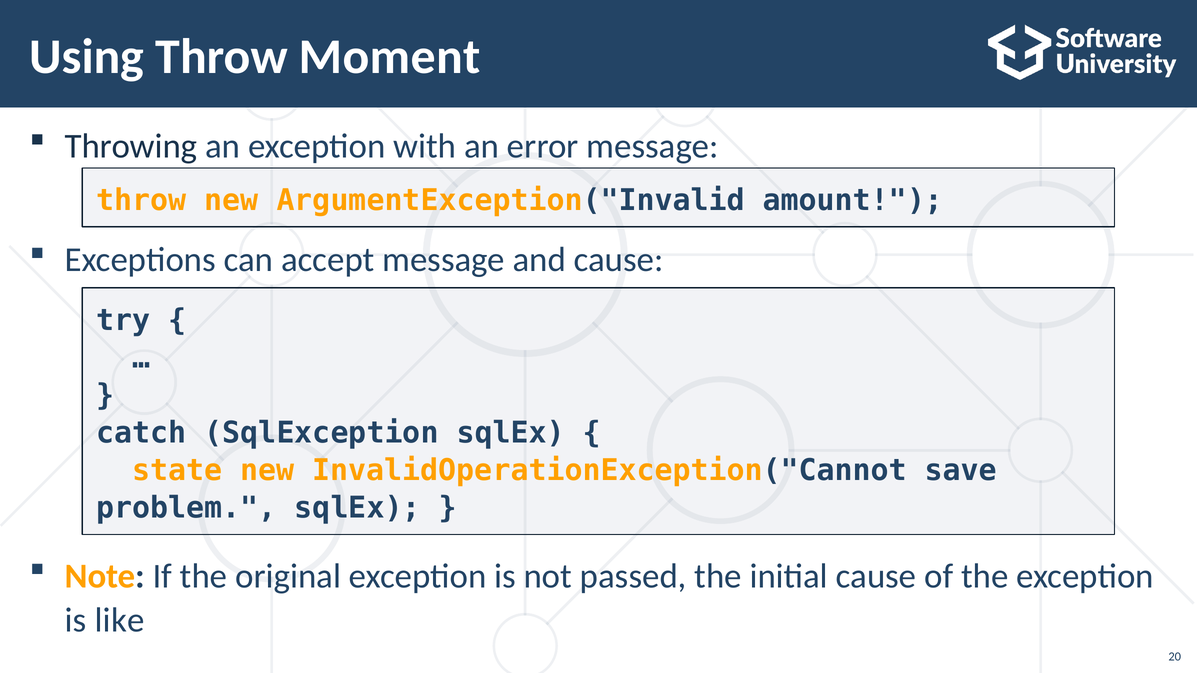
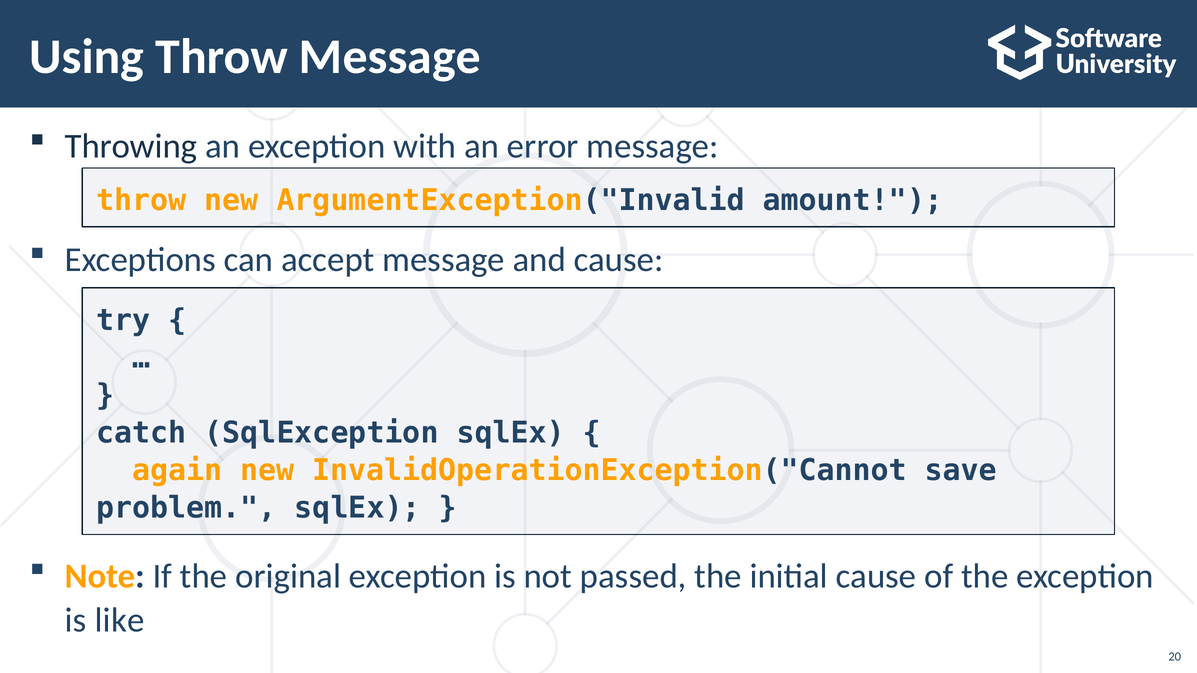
Throw Moment: Moment -> Message
state: state -> again
